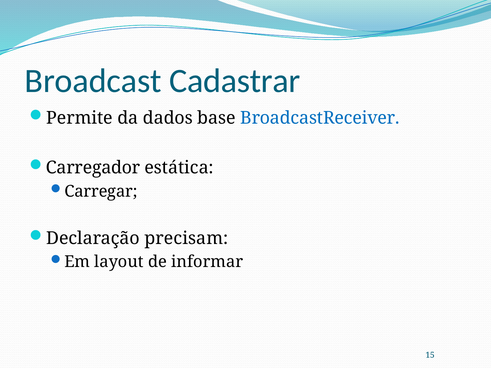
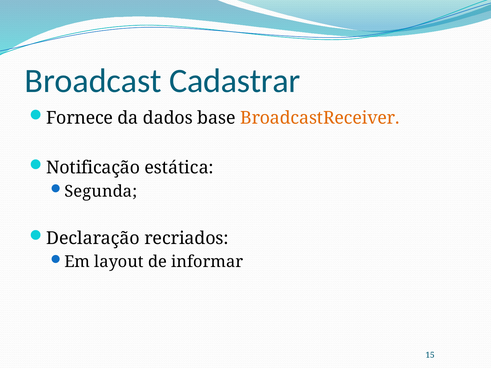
Permite: Permite -> Fornece
BroadcastReceiver colour: blue -> orange
Carregador: Carregador -> Notificação
Carregar: Carregar -> Segunda
precisam: precisam -> recriados
